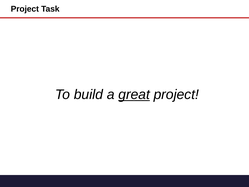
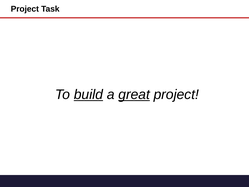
build underline: none -> present
